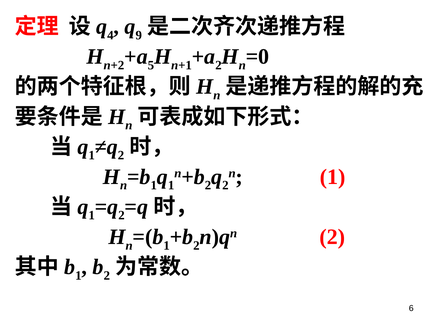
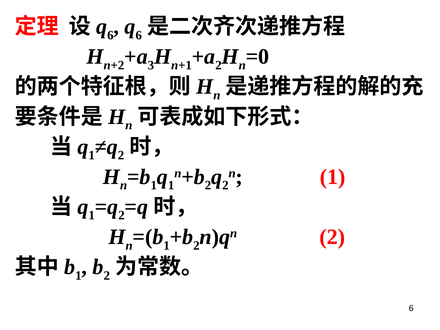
4 at (110, 35): 4 -> 6
9 at (139, 35): 9 -> 6
5: 5 -> 3
